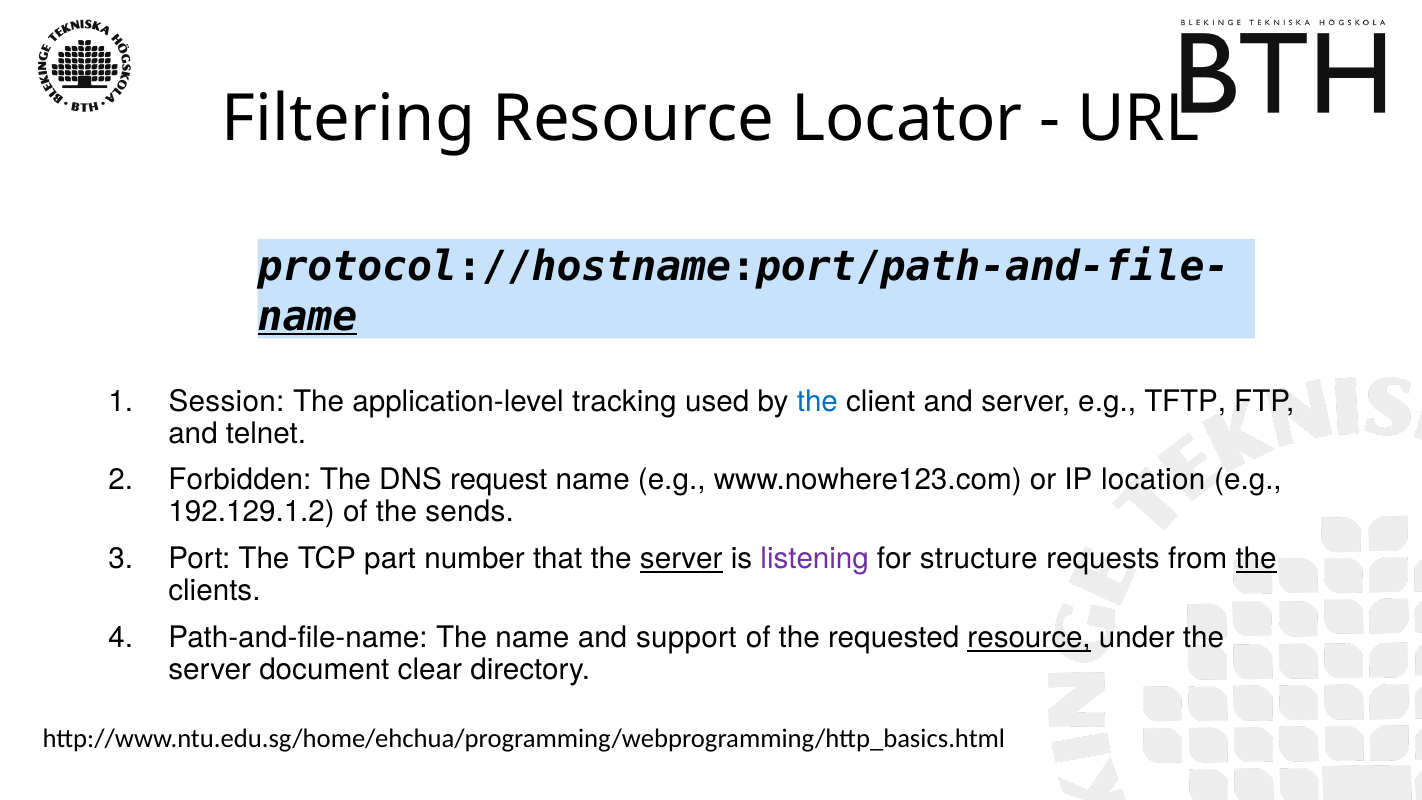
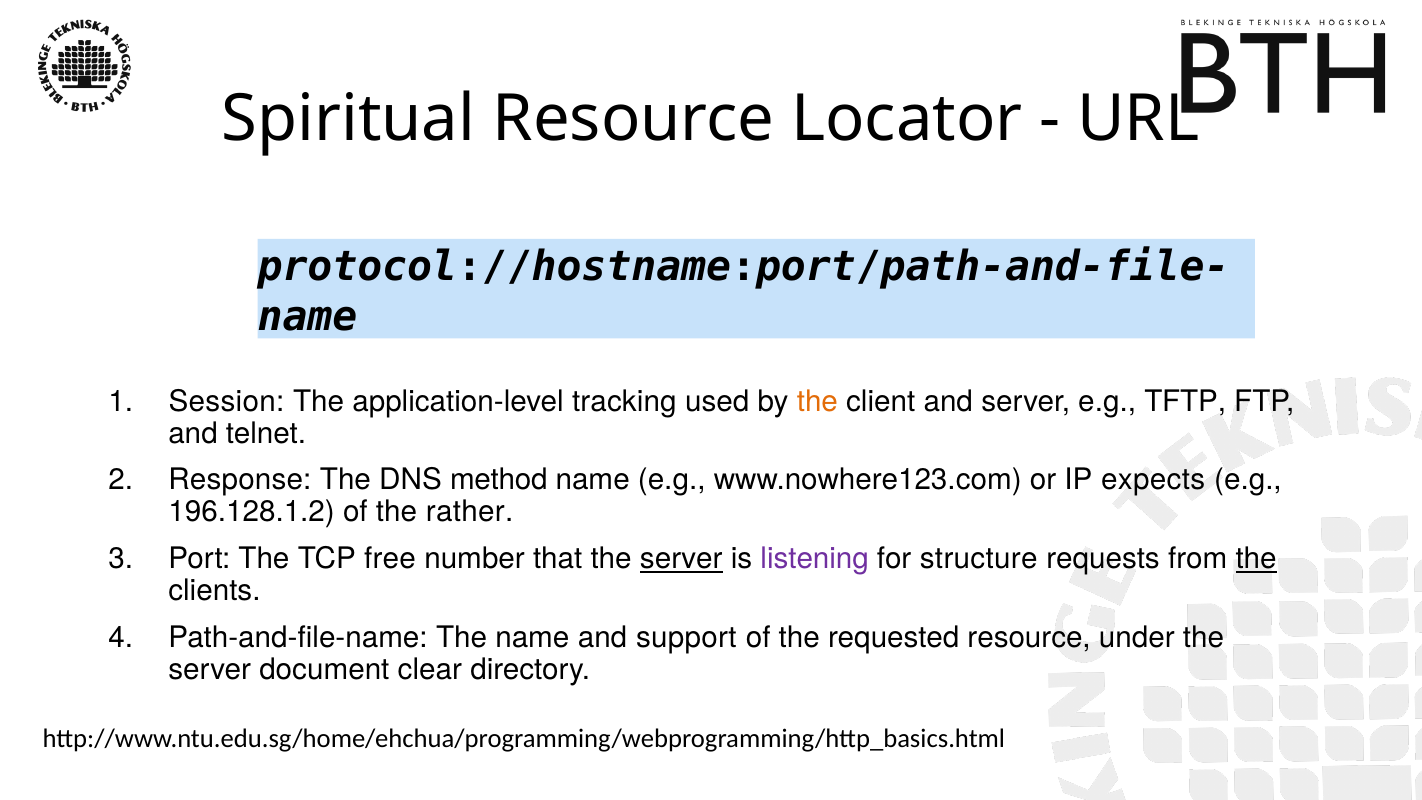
Filtering: Filtering -> Spiritual
name at (307, 316) underline: present -> none
the at (817, 401) colour: blue -> orange
Forbidden: Forbidden -> Response
request: request -> method
location: location -> expects
192.129.1.2: 192.129.1.2 -> 196.128.1.2
sends: sends -> rather
part: part -> free
resource at (1029, 638) underline: present -> none
